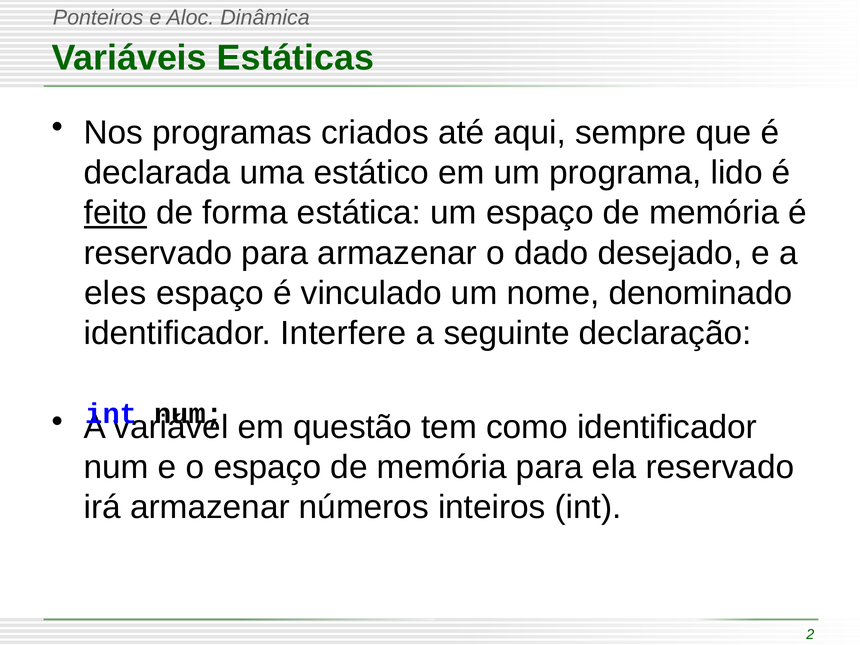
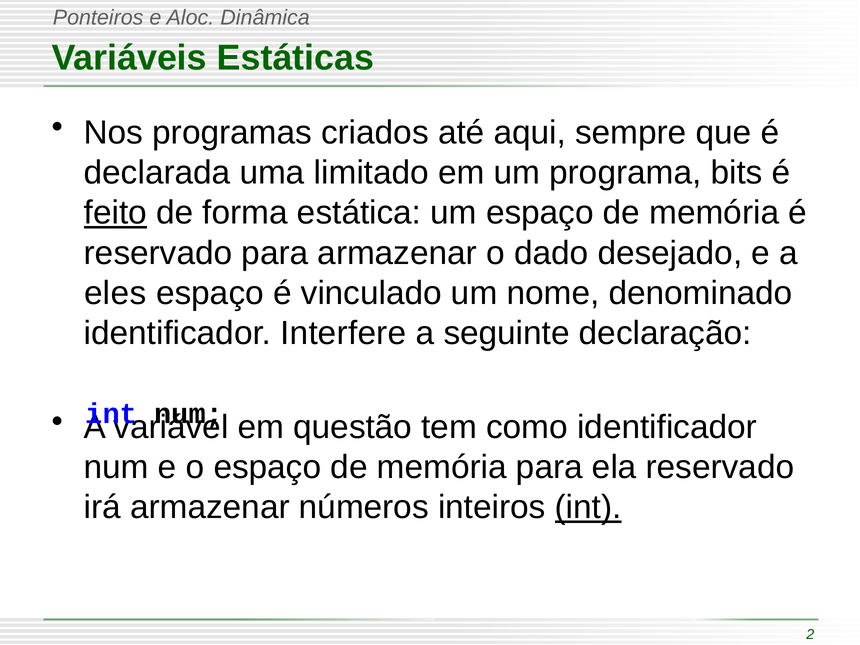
estático: estático -> limitado
lido: lido -> bits
int at (588, 507) underline: none -> present
